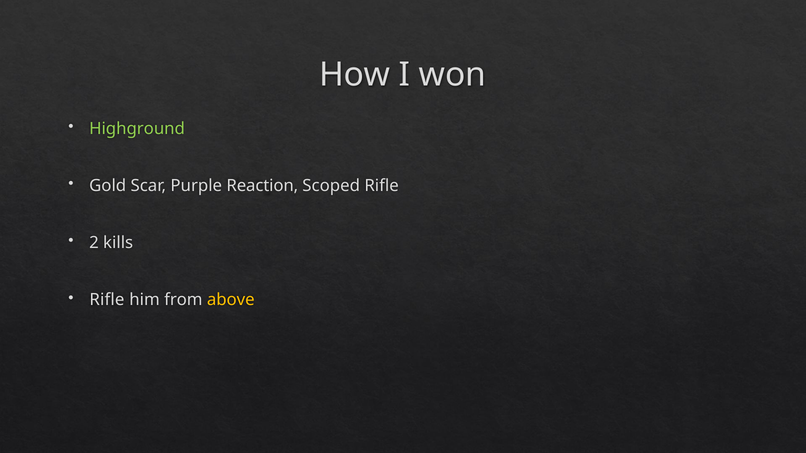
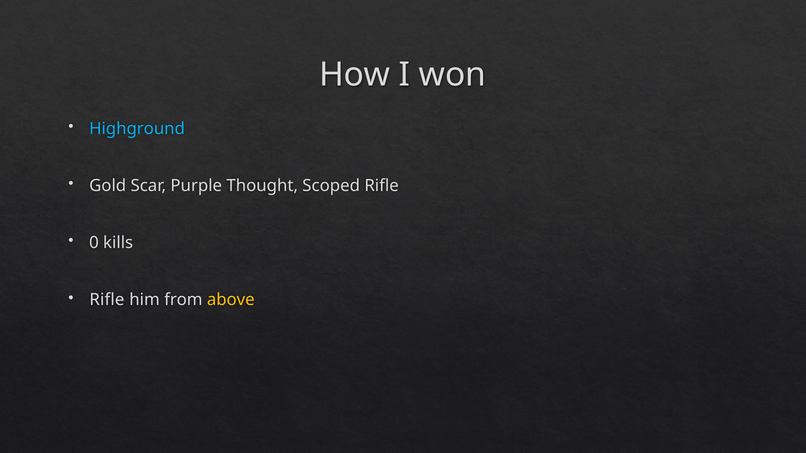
Highground colour: light green -> light blue
Reaction: Reaction -> Thought
2: 2 -> 0
